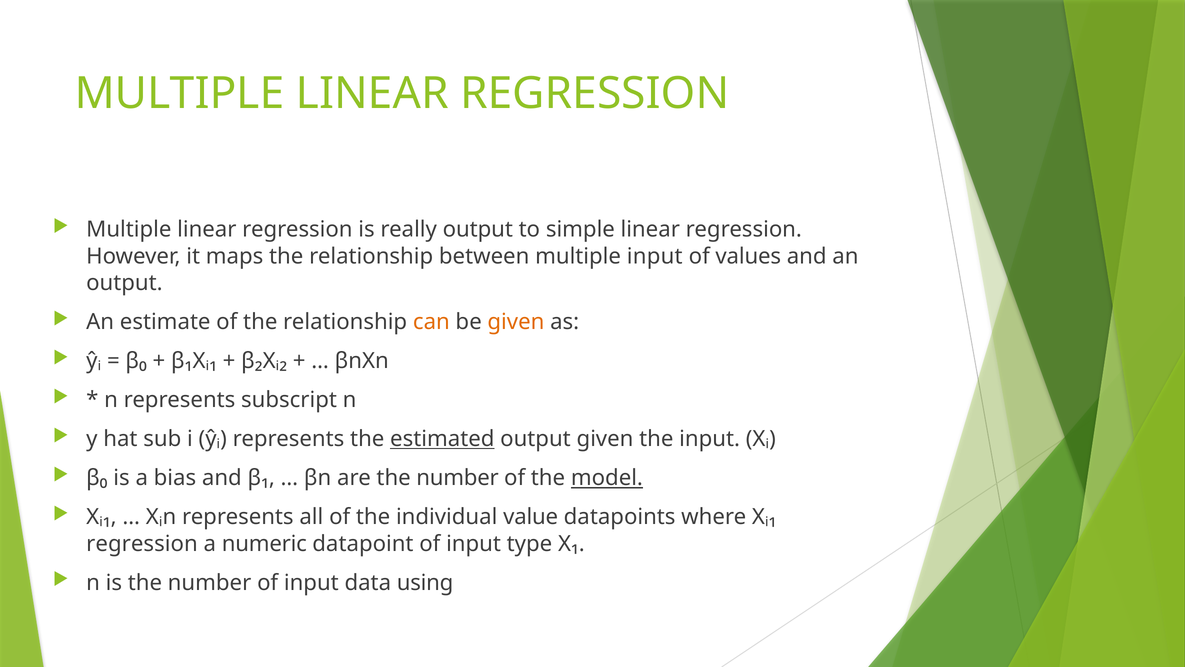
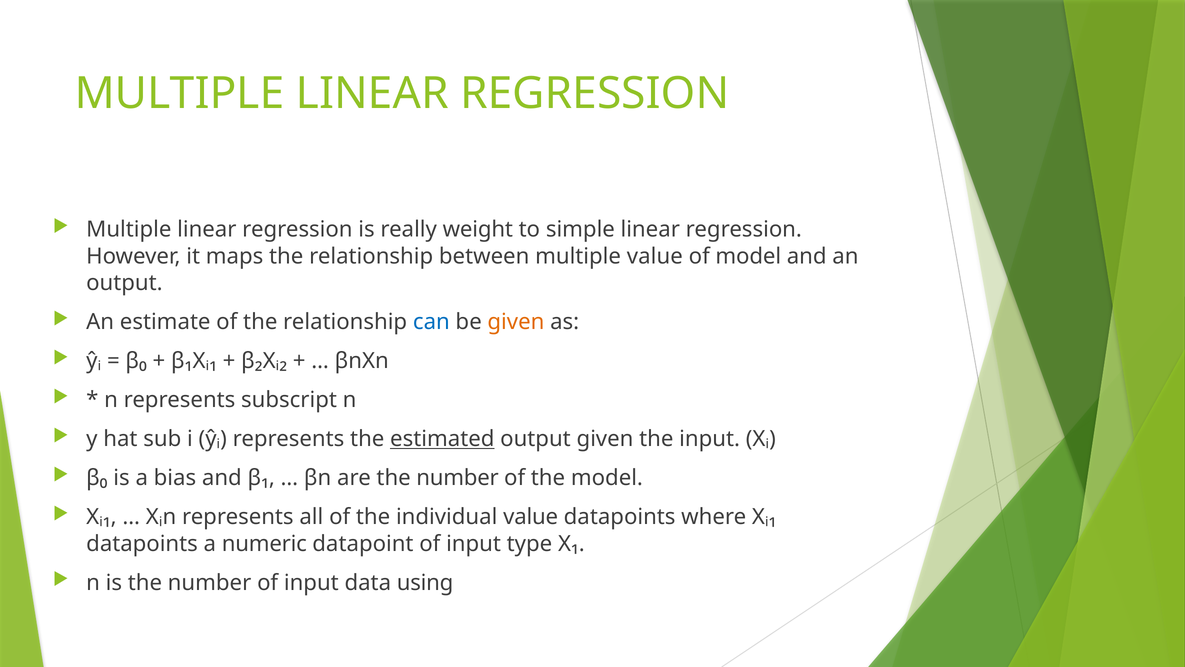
really output: output -> weight
multiple input: input -> value
of values: values -> model
can colour: orange -> blue
model at (607, 478) underline: present -> none
regression at (142, 543): regression -> datapoints
